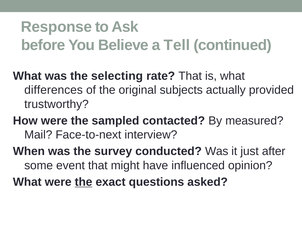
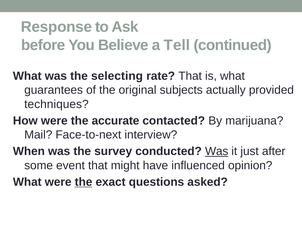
differences: differences -> guarantees
trustworthy: trustworthy -> techniques
sampled: sampled -> accurate
measured: measured -> marijuana
Was at (217, 151) underline: none -> present
